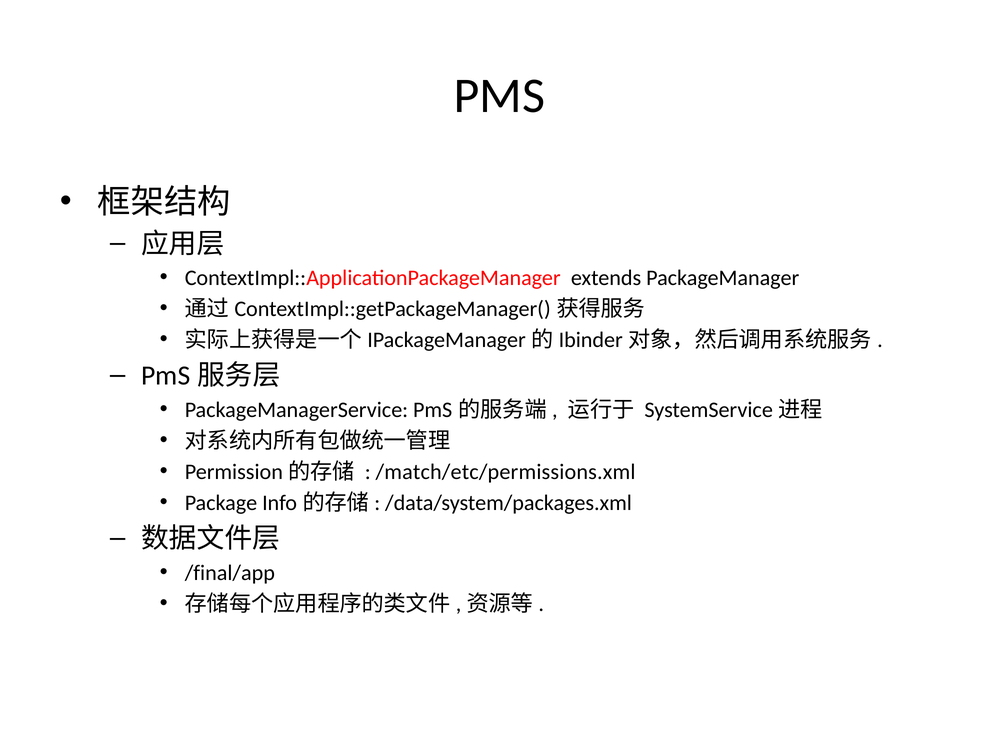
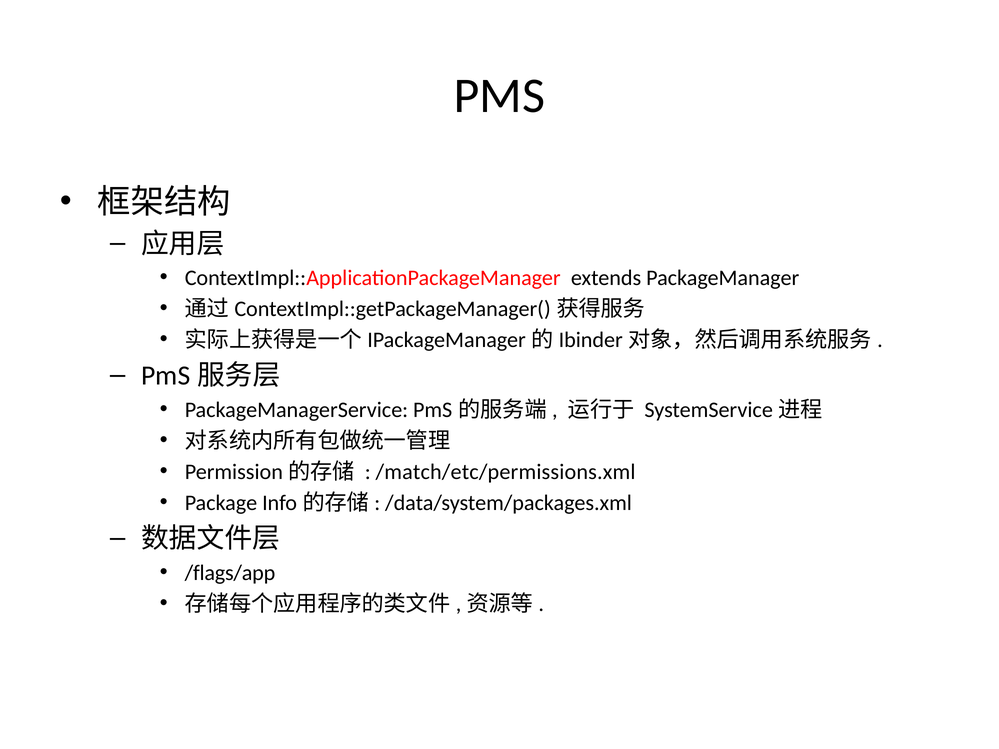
/final/app: /final/app -> /flags/app
